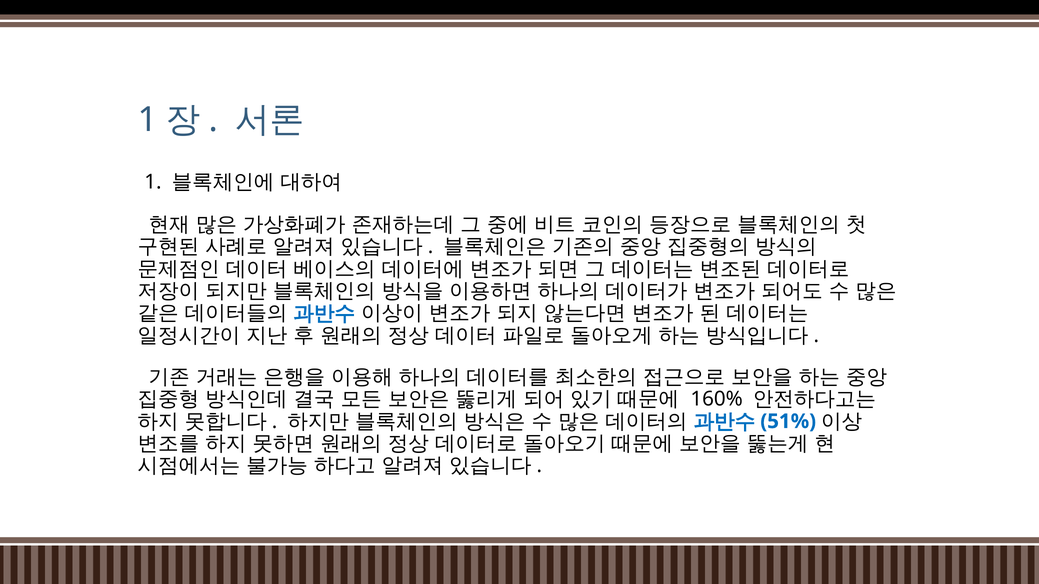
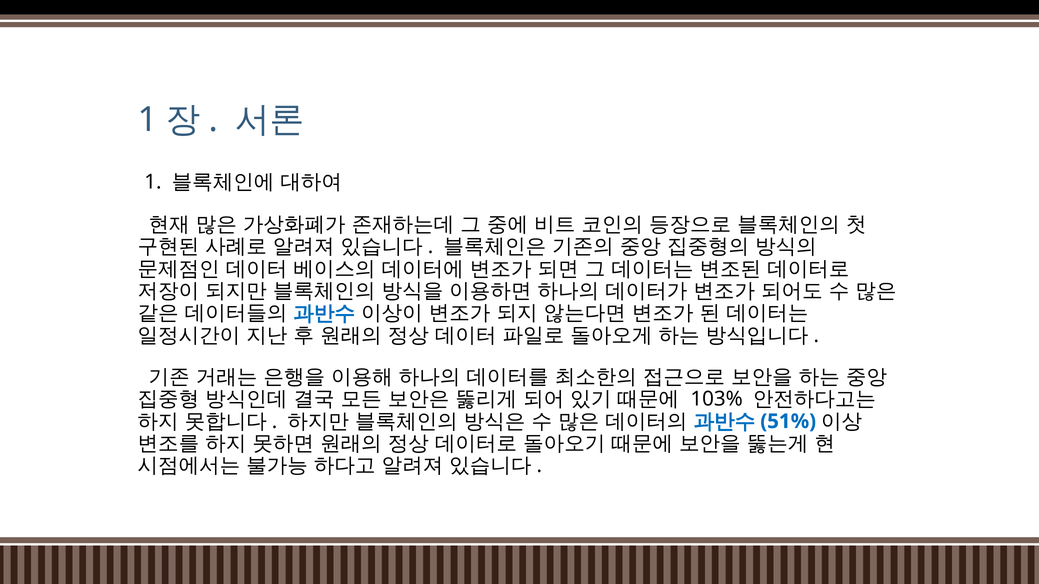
160%: 160% -> 103%
